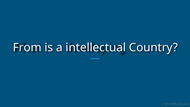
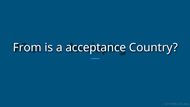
intellectual: intellectual -> acceptance
